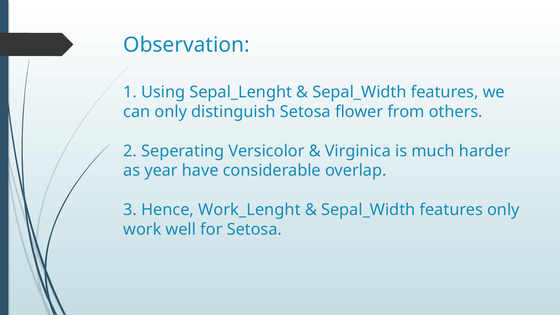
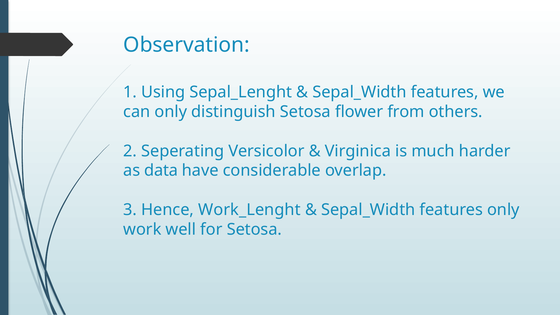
year: year -> data
